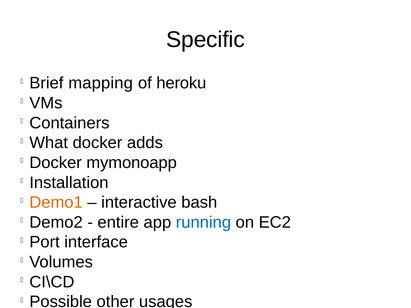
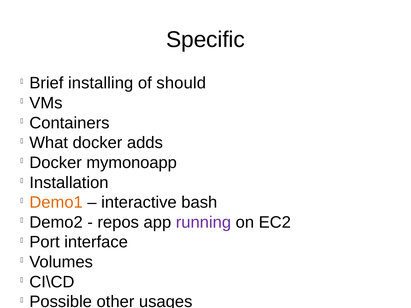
mapping: mapping -> installing
heroku: heroku -> should
entire: entire -> repos
running colour: blue -> purple
